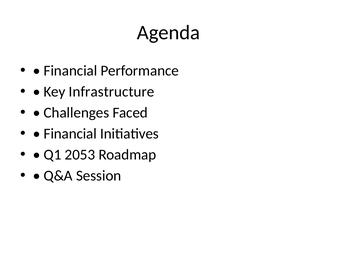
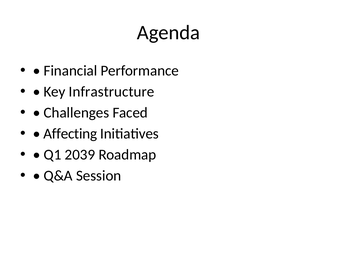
Financial at (70, 134): Financial -> Affecting
2053: 2053 -> 2039
